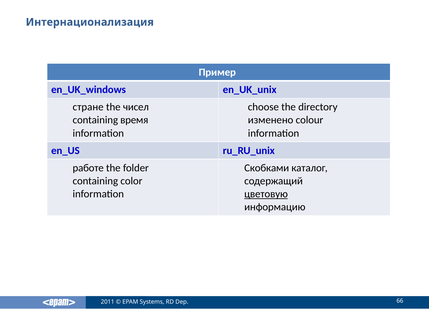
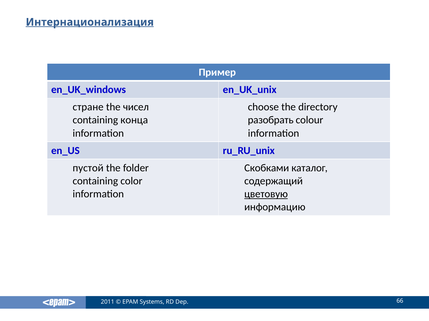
Интернационализация underline: none -> present
время: время -> конца
изменено: изменено -> разобрать
работе: работе -> пустой
